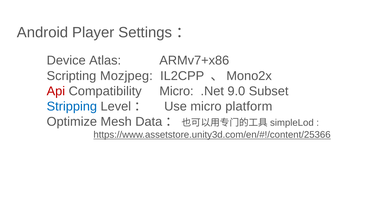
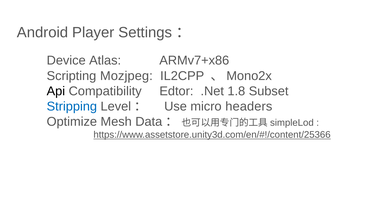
Api colour: red -> black
Compatibility Micro: Micro -> Edtor
9.0: 9.0 -> 1.8
platform: platform -> headers
